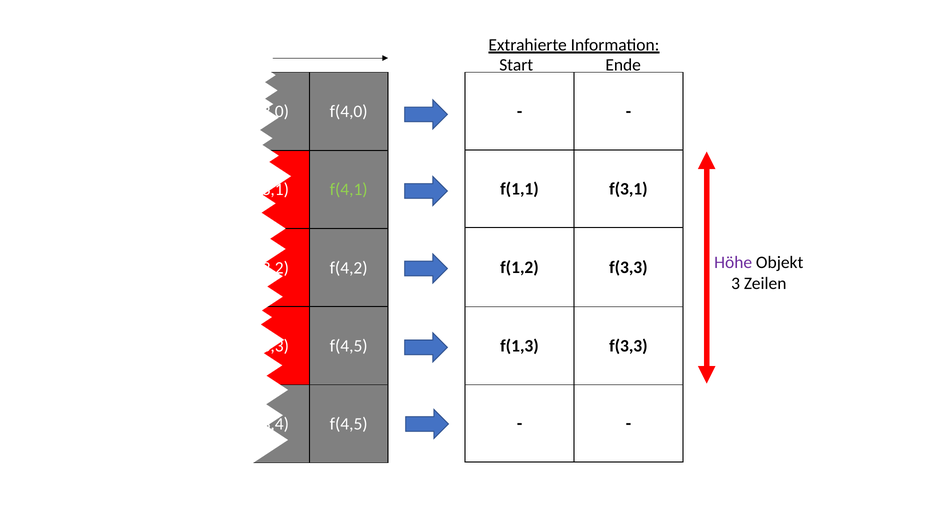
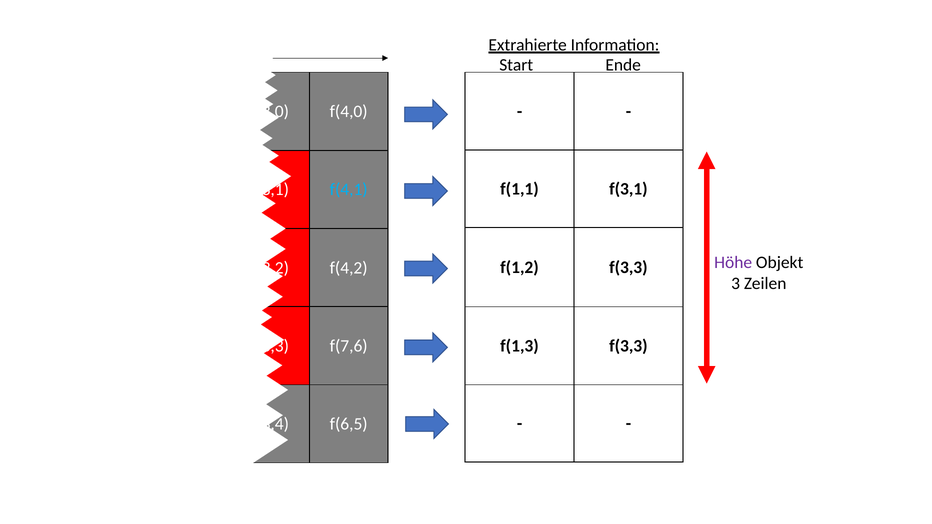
f(4,1 colour: light green -> light blue
f(4,5 at (349, 346): f(4,5 -> f(7,6
f(4,5 at (349, 424): f(4,5 -> f(6,5
